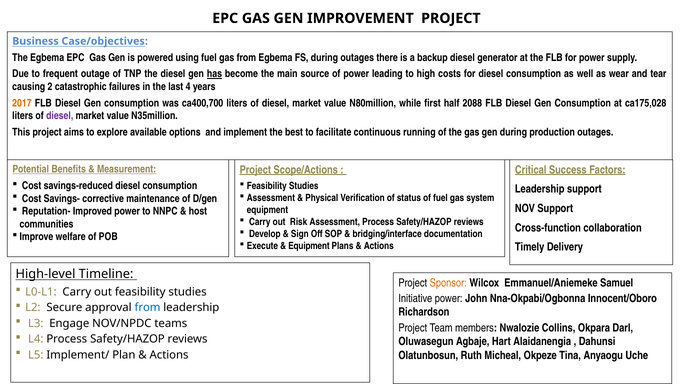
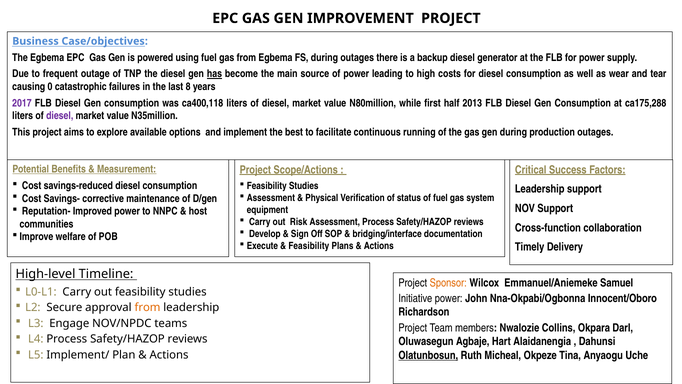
2: 2 -> 0
4: 4 -> 8
2017 colour: orange -> purple
ca400,700: ca400,700 -> ca400,118
2088: 2088 -> 2013
ca175,028: ca175,028 -> ca175,288
Equipment at (309, 246): Equipment -> Feasibility
from at (148, 307) colour: blue -> orange
Olatunbosun underline: none -> present
